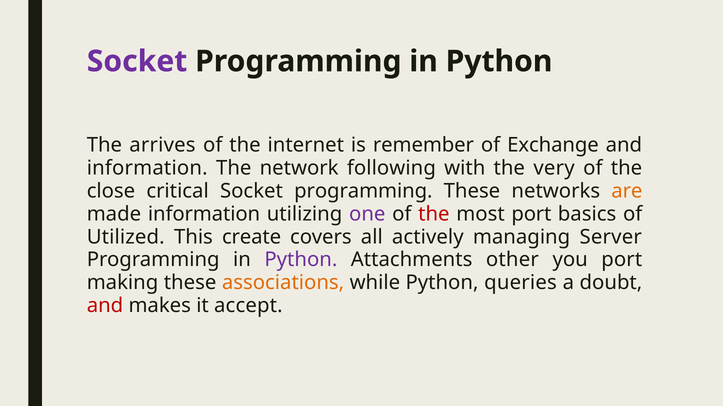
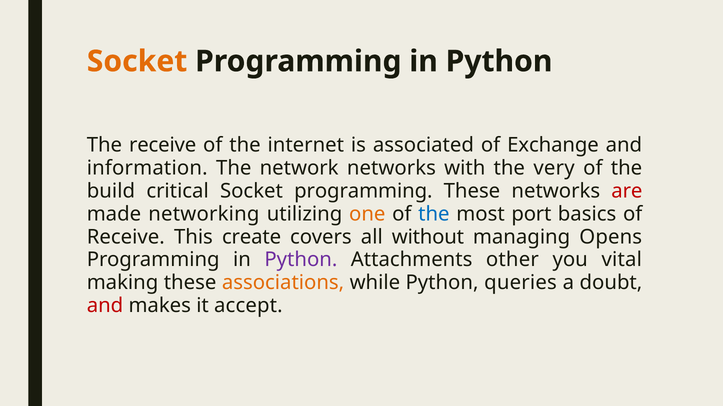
Socket at (137, 61) colour: purple -> orange
The arrives: arrives -> receive
remember: remember -> associated
network following: following -> networks
close: close -> build
are colour: orange -> red
made information: information -> networking
one colour: purple -> orange
the at (434, 214) colour: red -> blue
Utilized at (126, 237): Utilized -> Receive
actively: actively -> without
Server: Server -> Opens
you port: port -> vital
